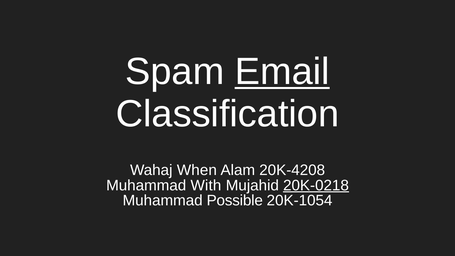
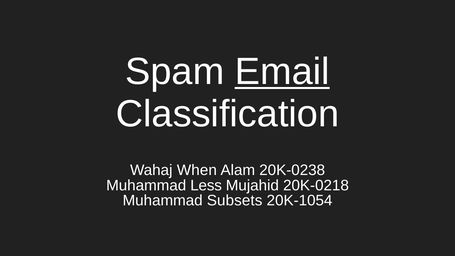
20K-4208: 20K-4208 -> 20K-0238
With: With -> Less
20K-0218 underline: present -> none
Possible: Possible -> Subsets
